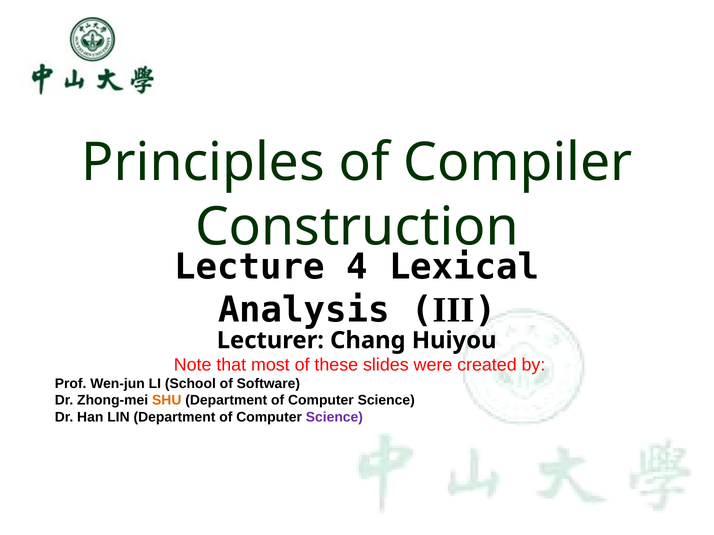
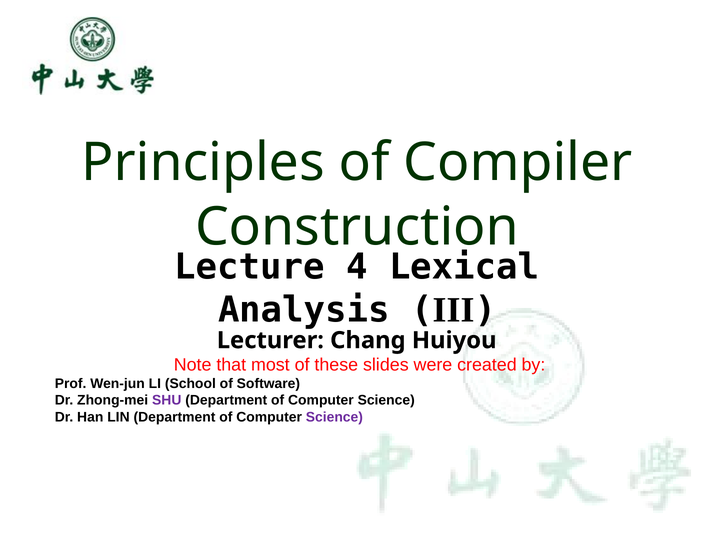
SHU colour: orange -> purple
